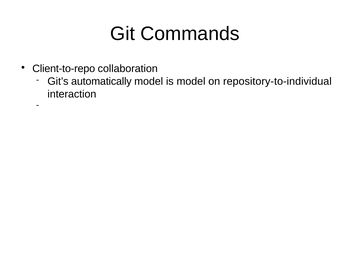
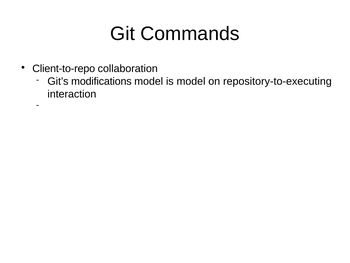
automatically: automatically -> modifications
repository-to-individual: repository-to-individual -> repository-to-executing
